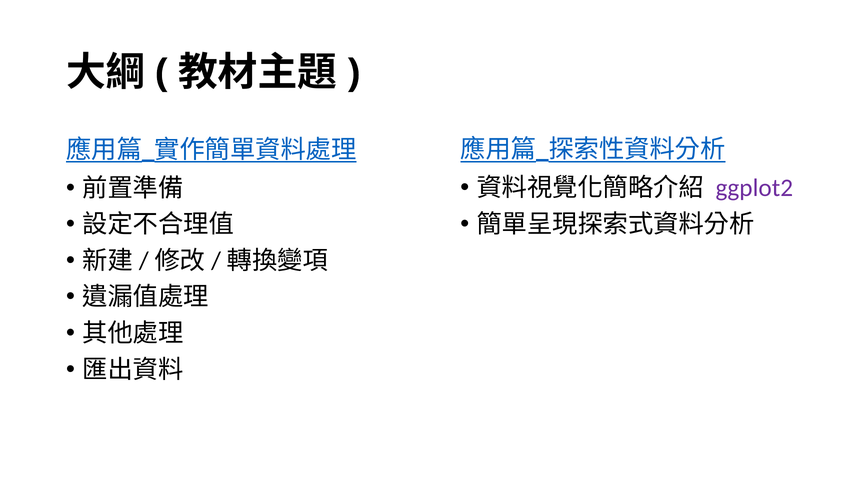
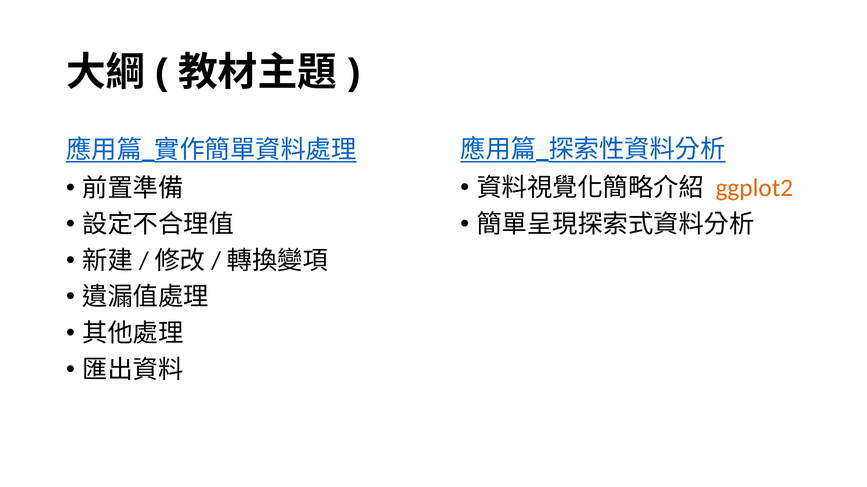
ggplot2 colour: purple -> orange
